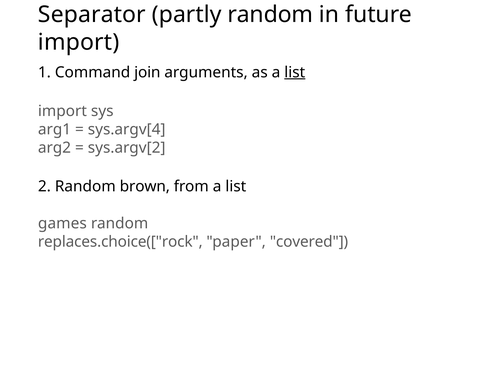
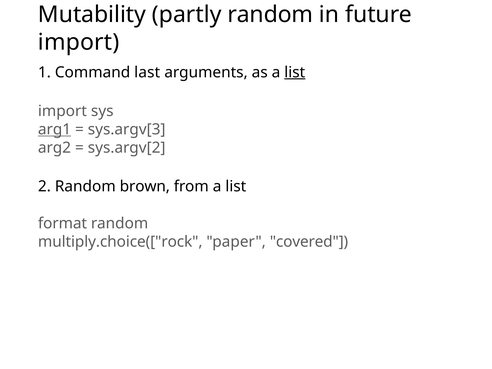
Separator: Separator -> Mutability
join: join -> last
arg1 underline: none -> present
sys.argv[4: sys.argv[4 -> sys.argv[3
games: games -> format
replaces.choice(["rock: replaces.choice(["rock -> multiply.choice(["rock
